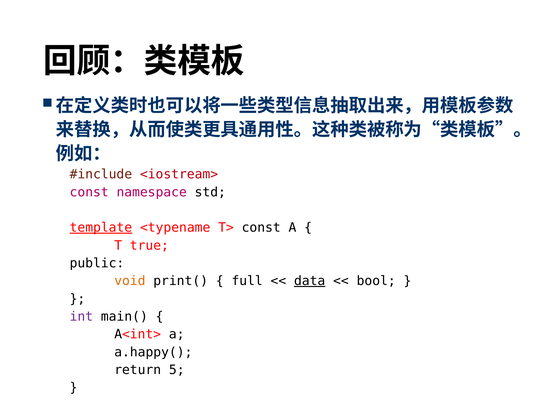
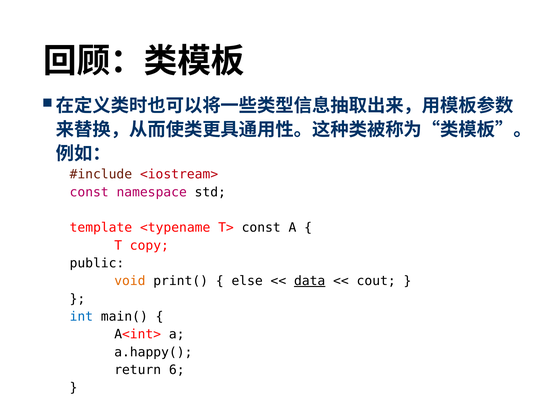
template underline: present -> none
true: true -> copy
full: full -> else
bool: bool -> cout
int colour: purple -> blue
5: 5 -> 6
